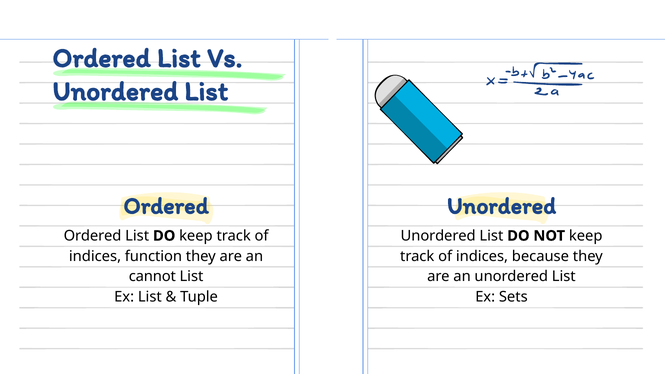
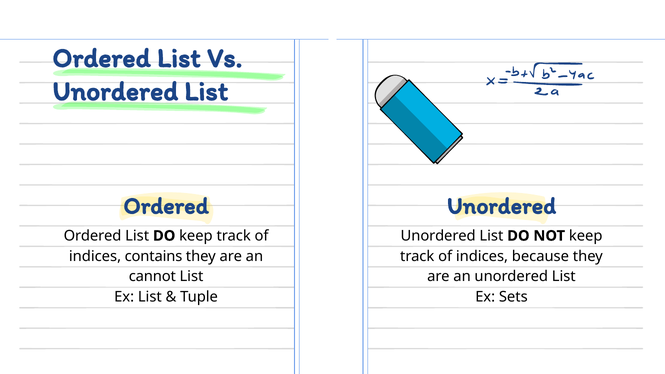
function: function -> contains
